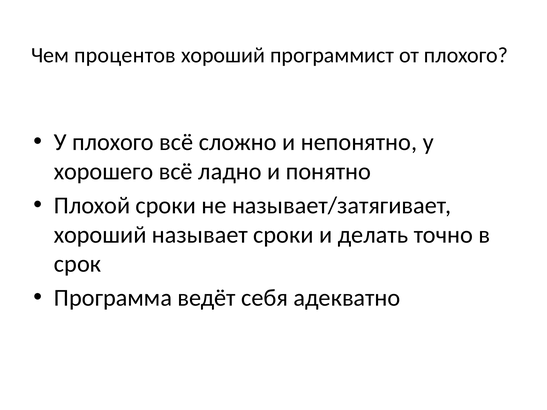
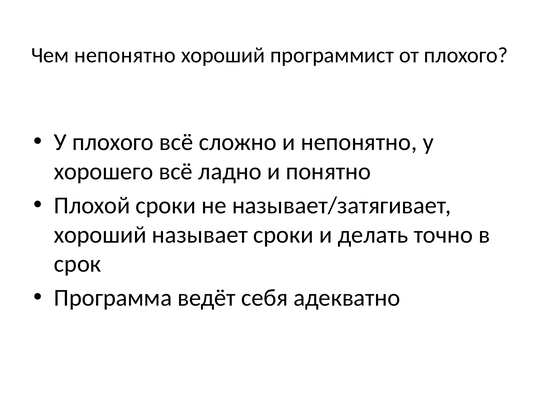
Чем процентов: процентов -> непонятно
